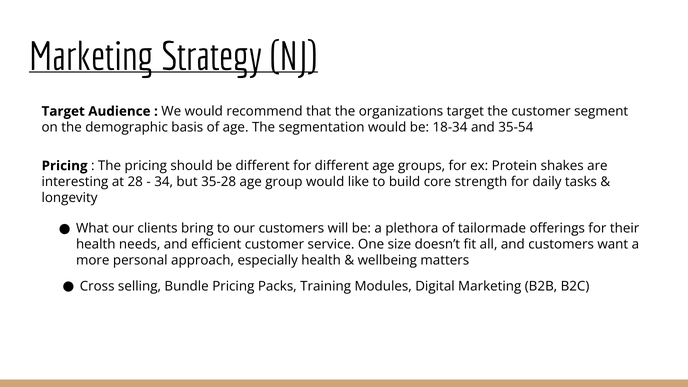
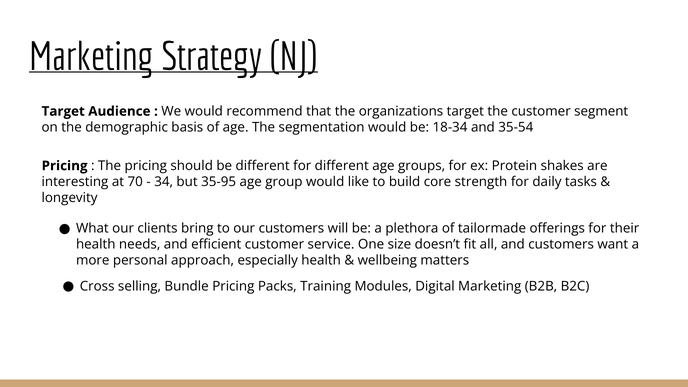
28: 28 -> 70
35-28: 35-28 -> 35-95
